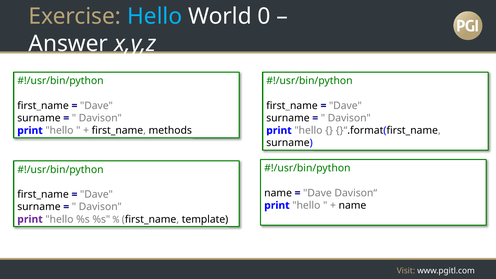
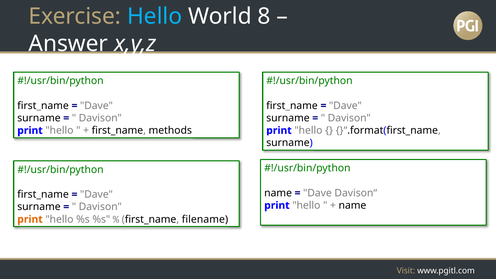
0: 0 -> 8
print at (30, 219) colour: purple -> orange
template: template -> filename
